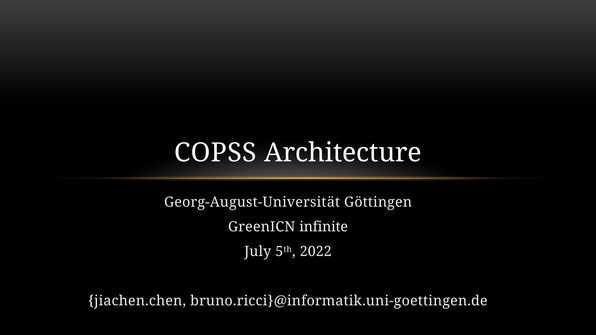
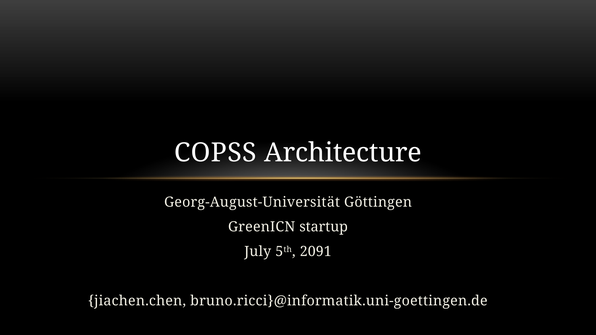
infinite: infinite -> startup
2022: 2022 -> 2091
